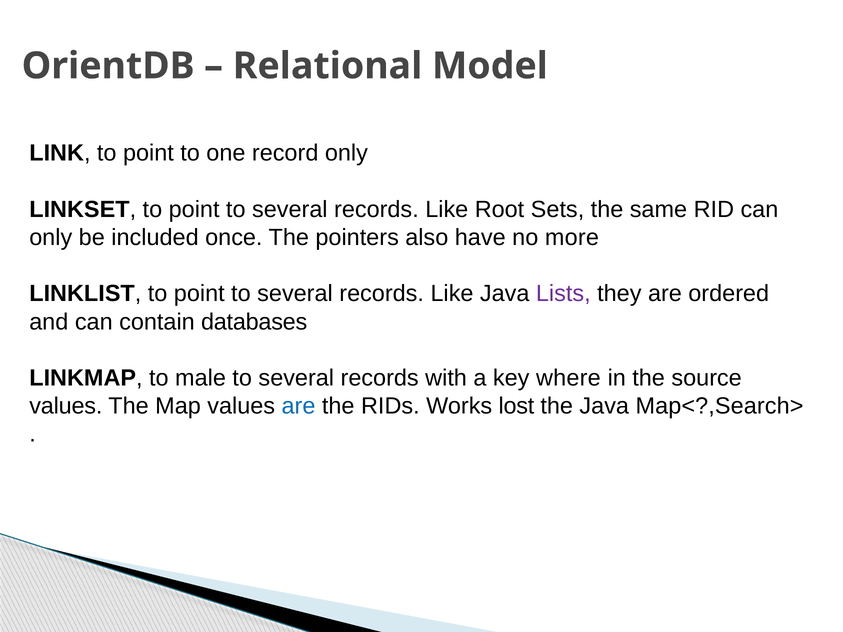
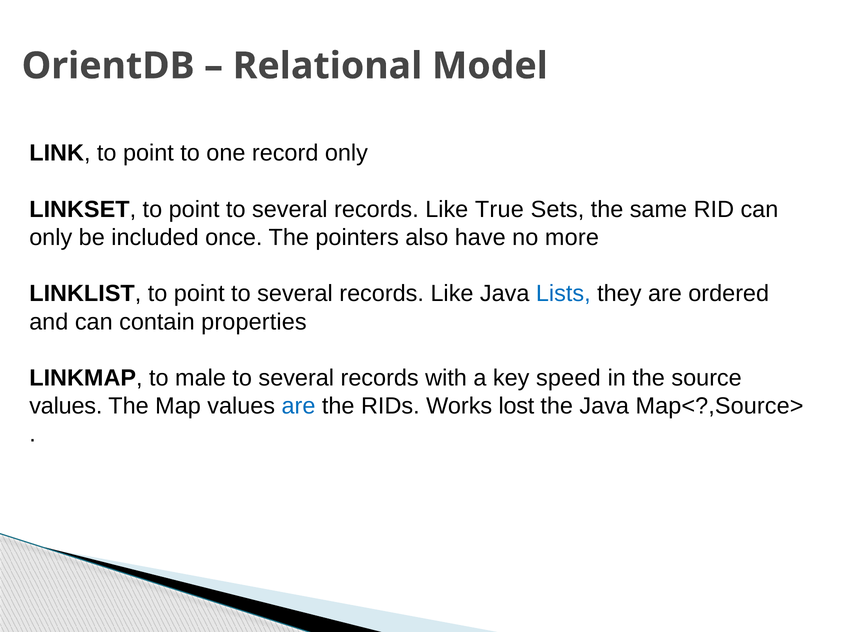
Root: Root -> True
Lists colour: purple -> blue
databases: databases -> properties
where: where -> speed
Map<?,Search>: Map<?,Search> -> Map<?,Source>
